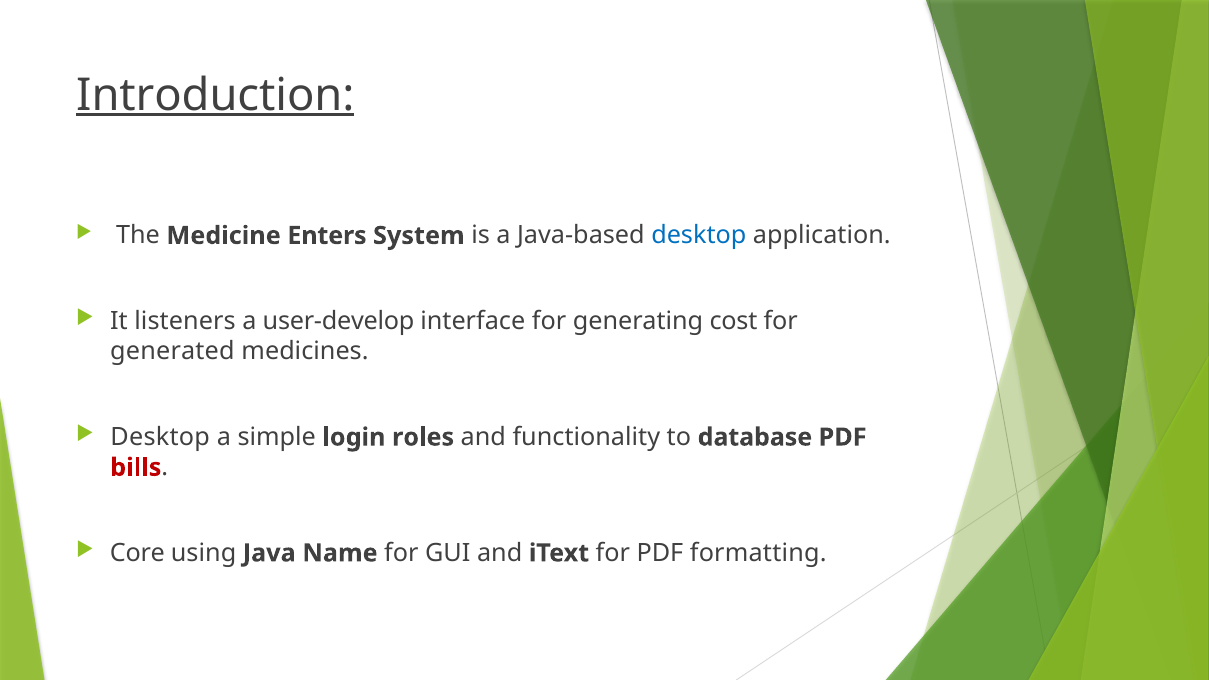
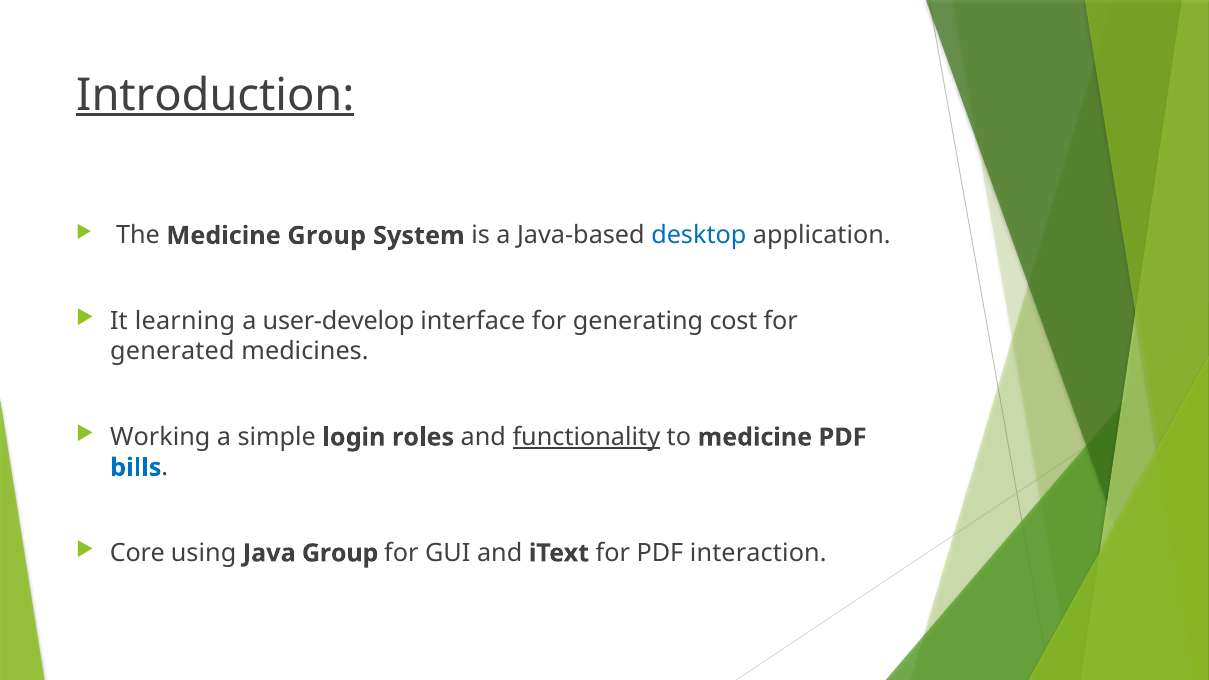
Medicine Enters: Enters -> Group
listeners: listeners -> learning
Desktop at (160, 437): Desktop -> Working
functionality underline: none -> present
to database: database -> medicine
bills colour: red -> blue
Java Name: Name -> Group
formatting: formatting -> interaction
